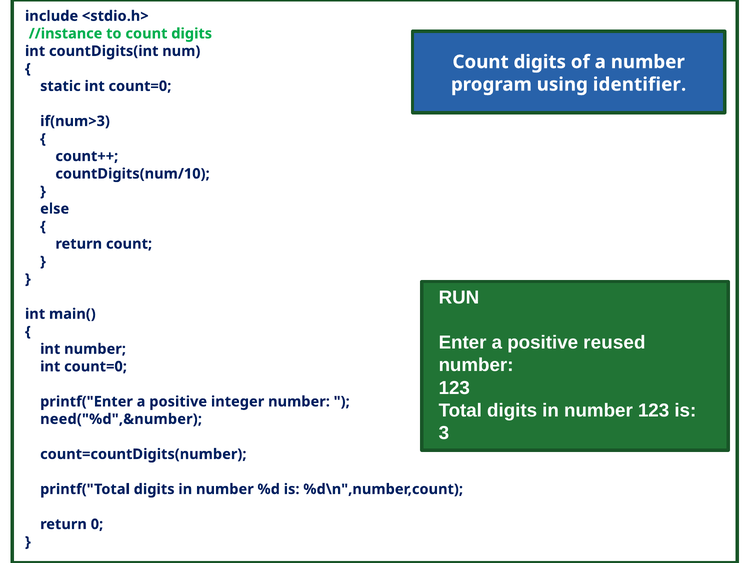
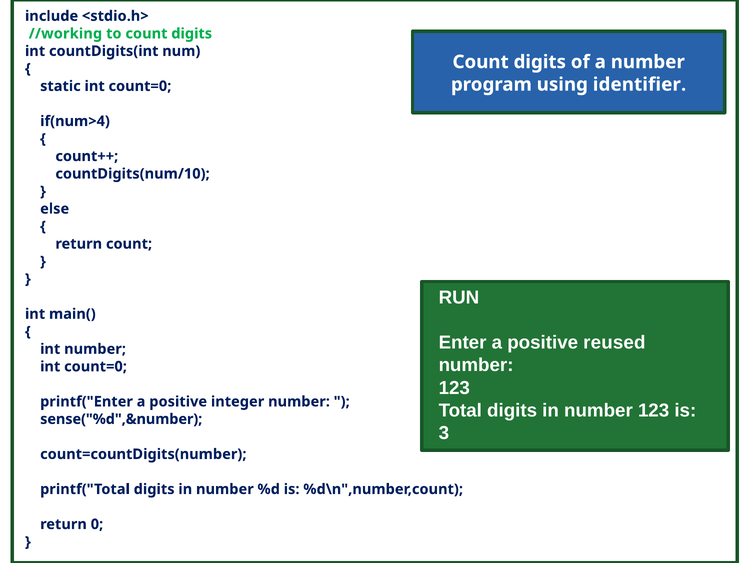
//instance: //instance -> //working
if(num>3: if(num>3 -> if(num>4
need("%d",&number: need("%d",&number -> sense("%d",&number
